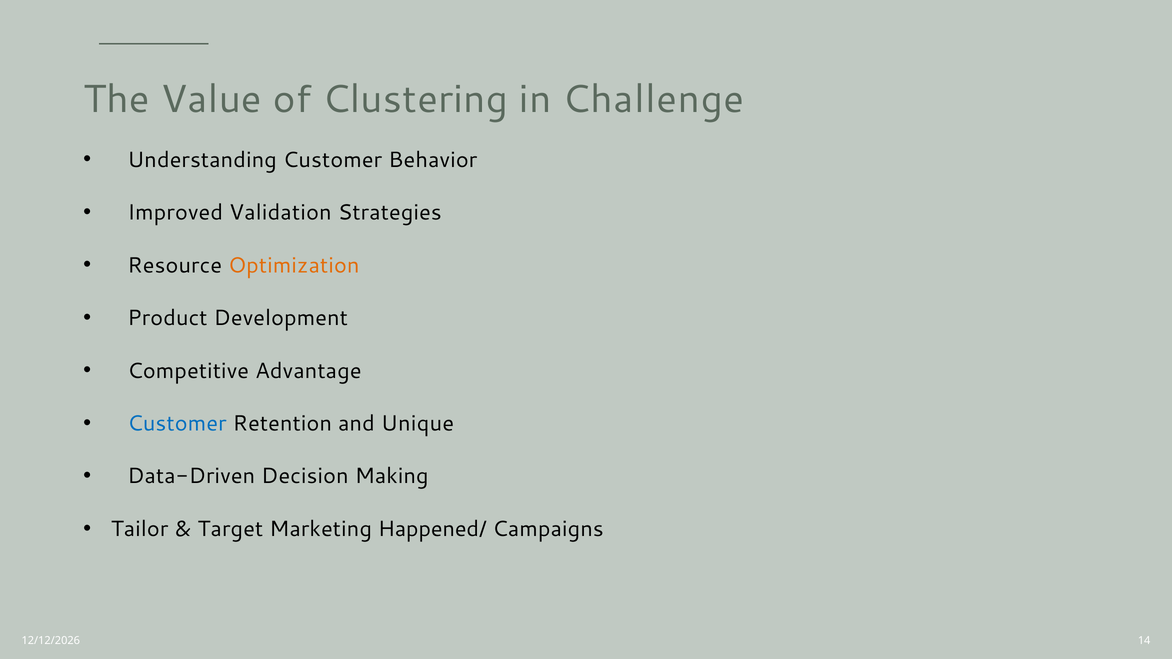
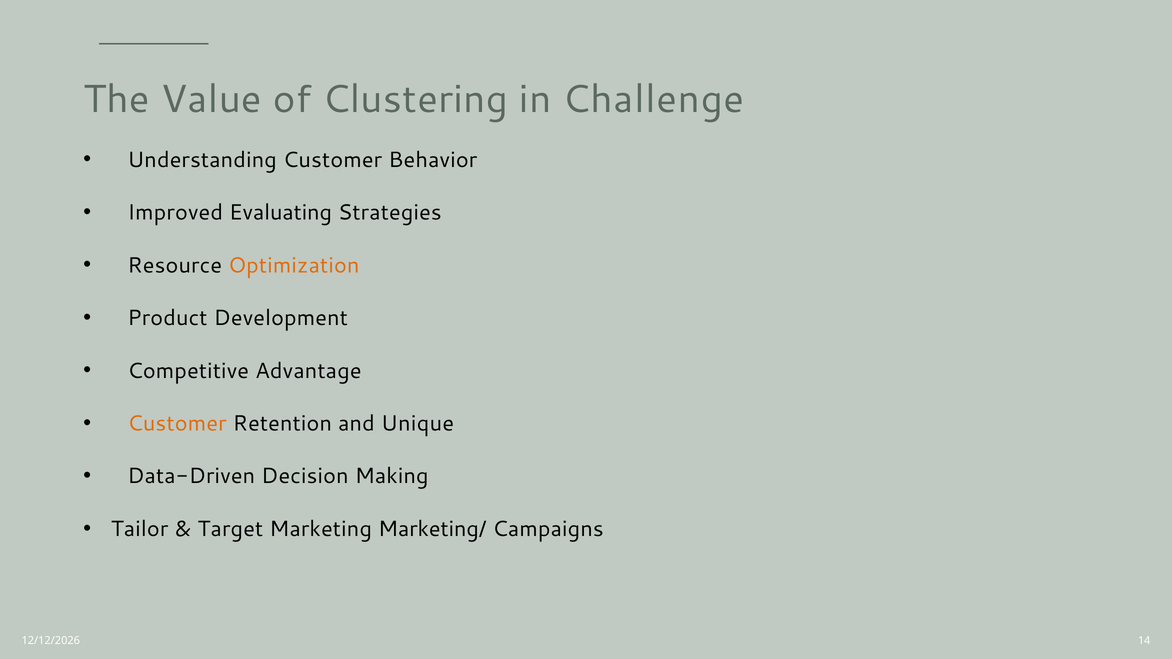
Validation: Validation -> Evaluating
Customer at (177, 424) colour: blue -> orange
Happened/: Happened/ -> Marketing/
